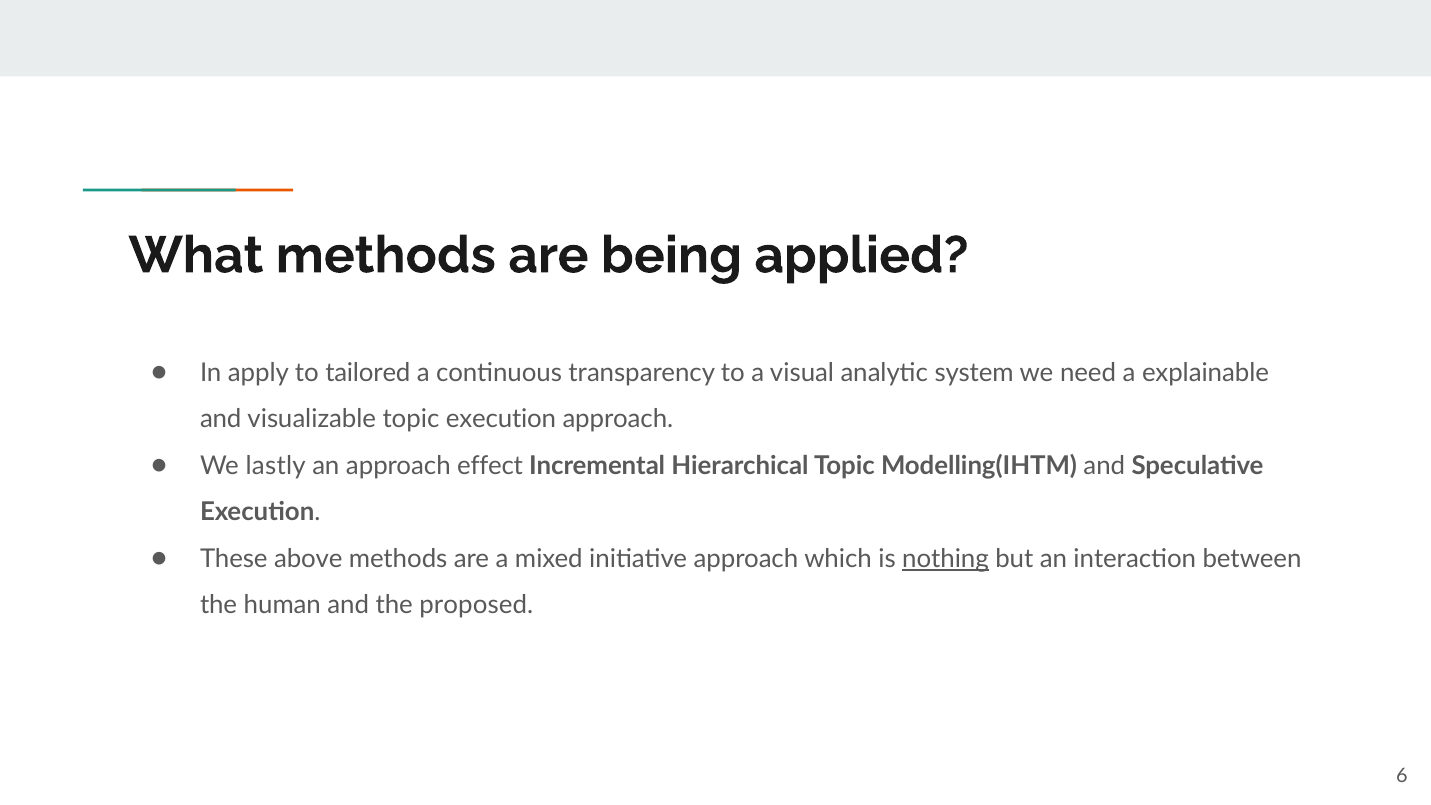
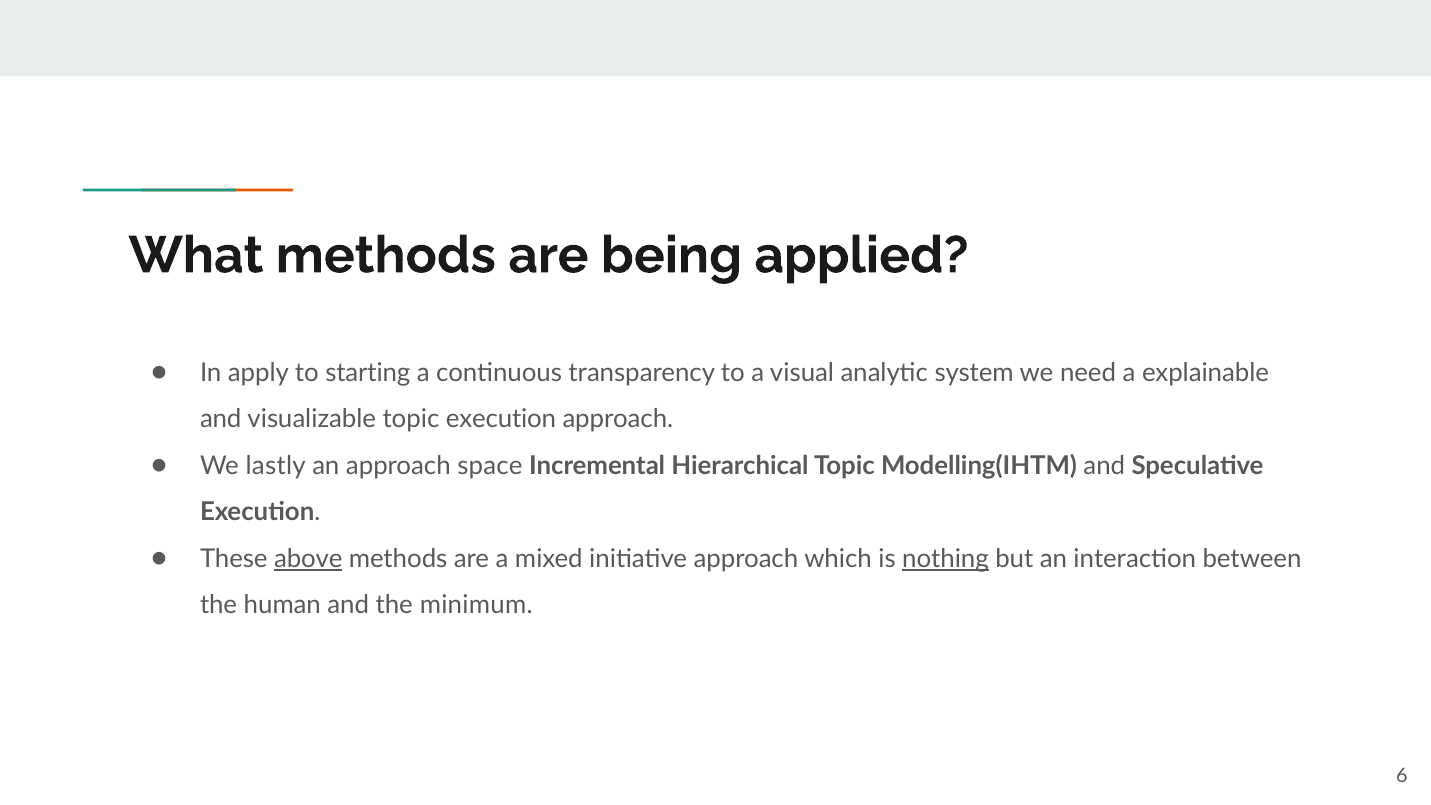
tailored: tailored -> starting
effect: effect -> space
above underline: none -> present
proposed: proposed -> minimum
